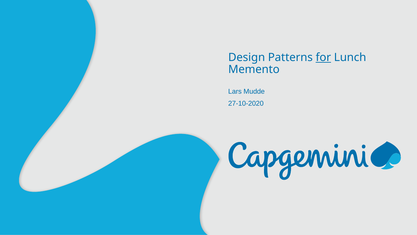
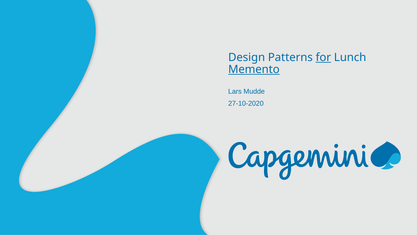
Memento underline: none -> present
